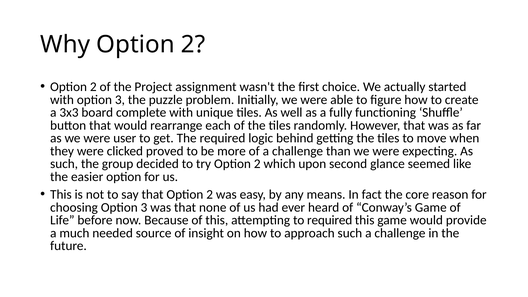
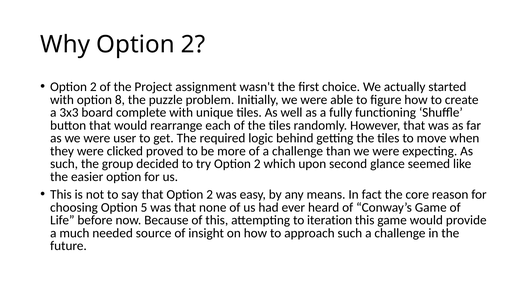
with option 3: 3 -> 8
choosing Option 3: 3 -> 5
to required: required -> iteration
